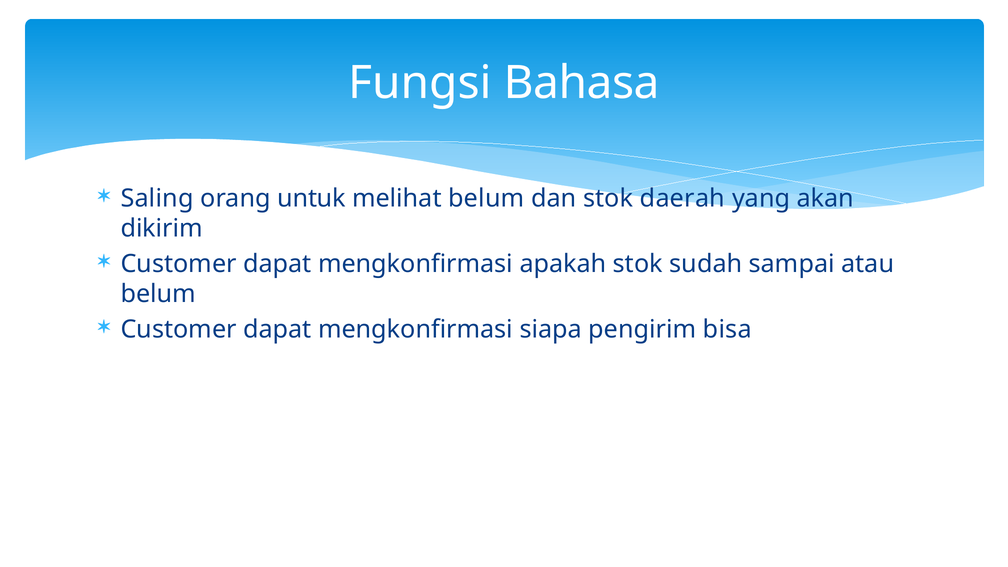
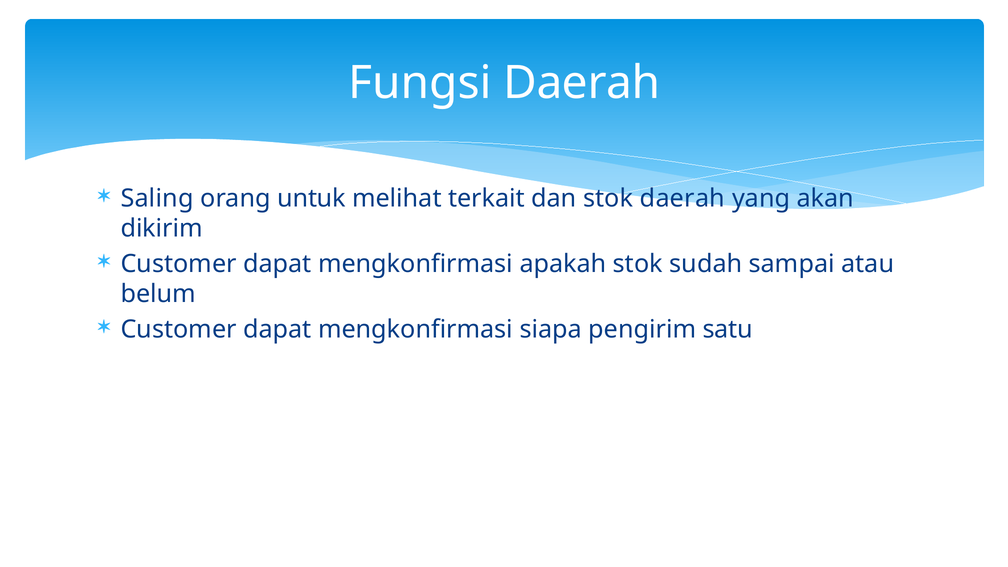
Fungsi Bahasa: Bahasa -> Daerah
melihat belum: belum -> terkait
bisa: bisa -> satu
